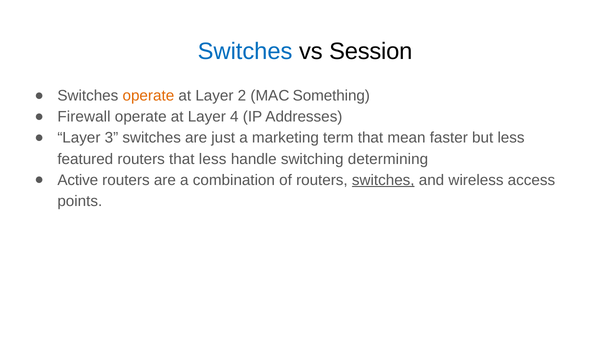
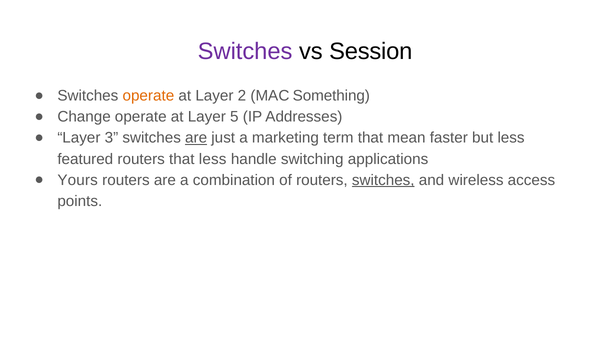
Switches at (245, 52) colour: blue -> purple
Firewall: Firewall -> Change
4: 4 -> 5
are at (196, 138) underline: none -> present
determining: determining -> applications
Active: Active -> Yours
